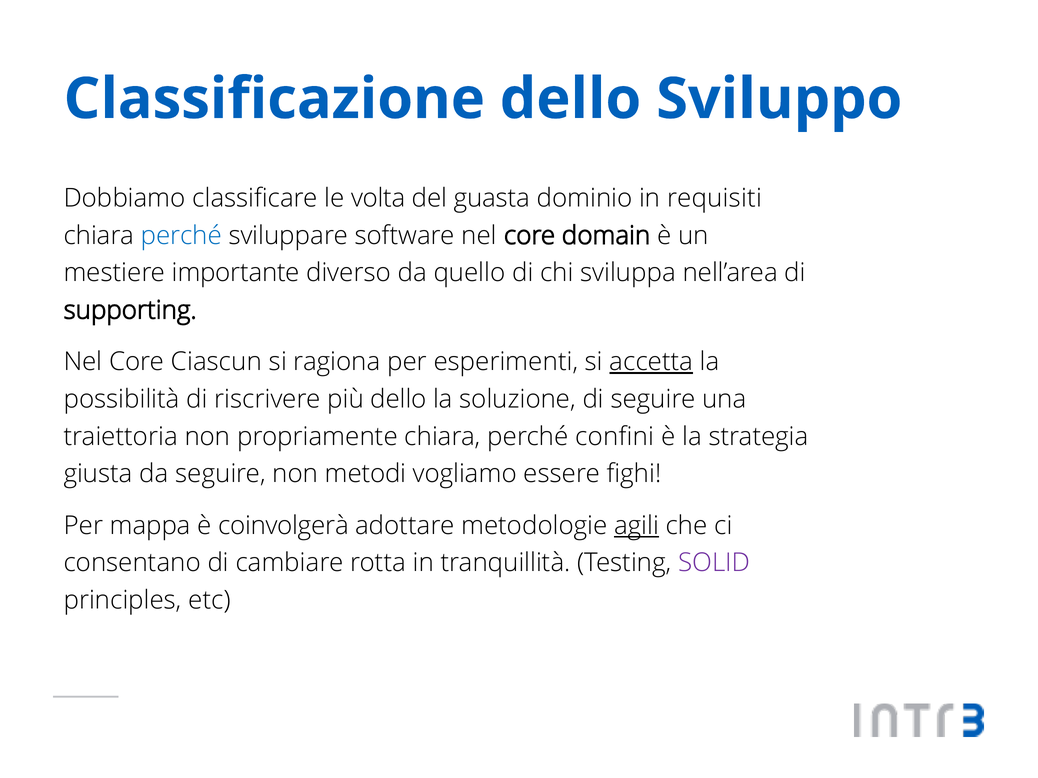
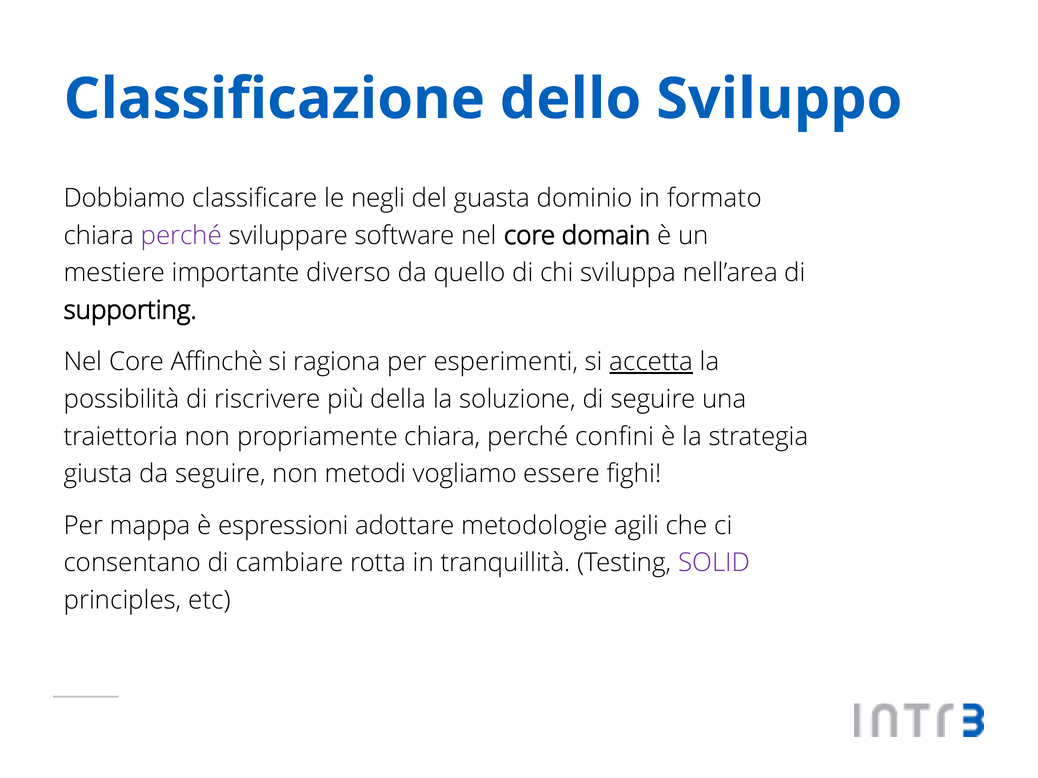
volta: volta -> negli
requisiti: requisiti -> formato
perché at (181, 236) colour: blue -> purple
Ciascun: Ciascun -> Affinchè
più dello: dello -> della
coinvolgerà: coinvolgerà -> espressioni
agili underline: present -> none
